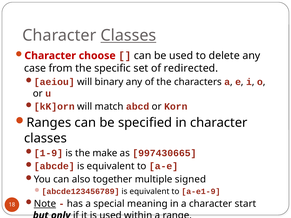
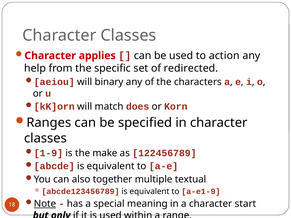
Classes at (128, 35) underline: present -> none
choose: choose -> applies
delete: delete -> action
case: case -> help
abcd: abcd -> does
997430665: 997430665 -> 122456789
signed: signed -> textual
